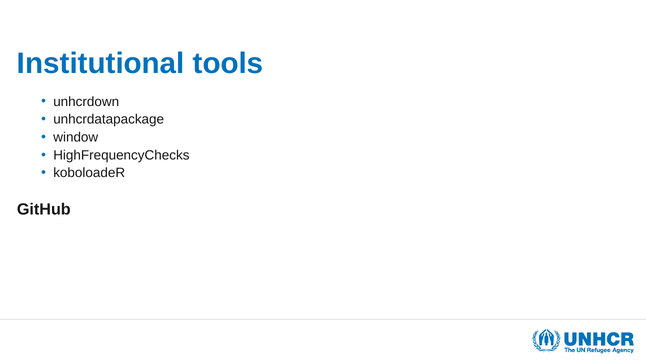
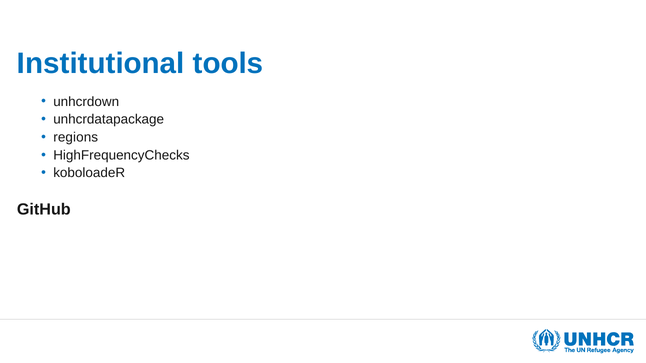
window: window -> regions
